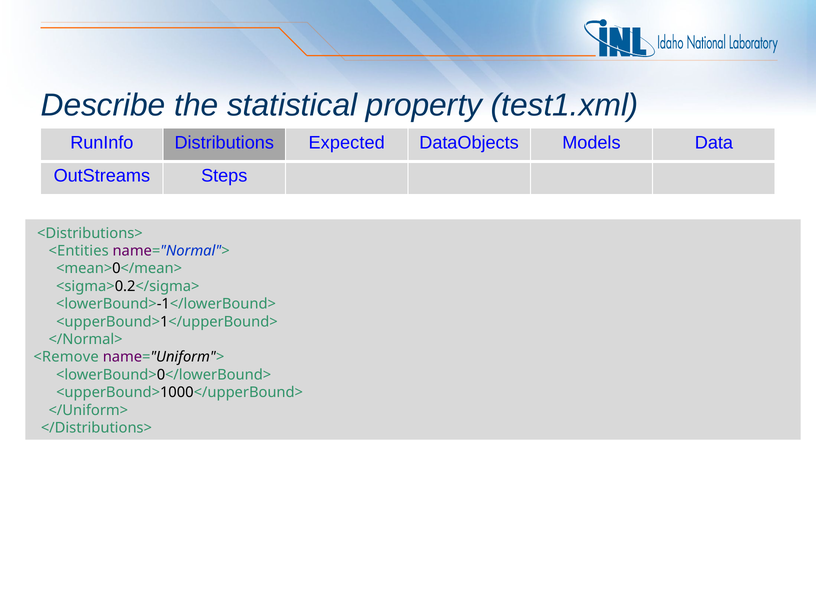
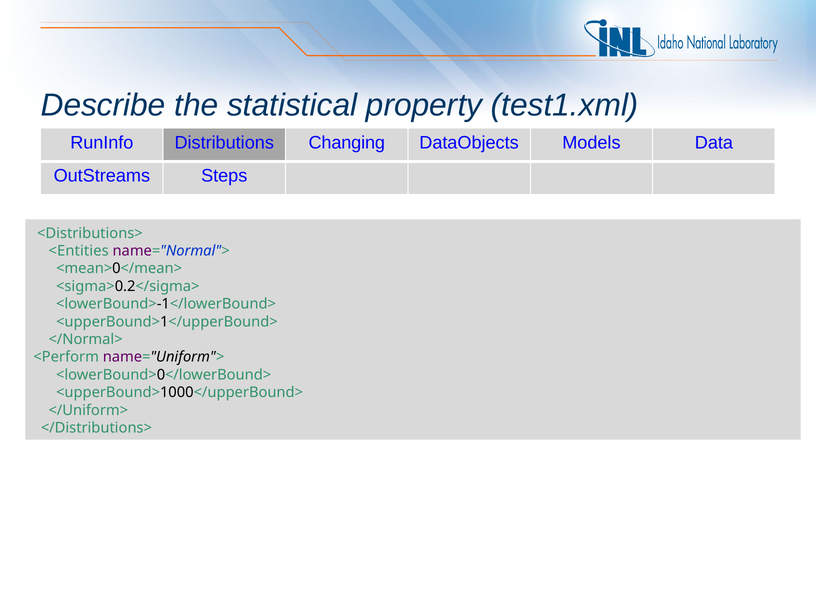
Expected: Expected -> Changing
<Remove: <Remove -> <Perform
